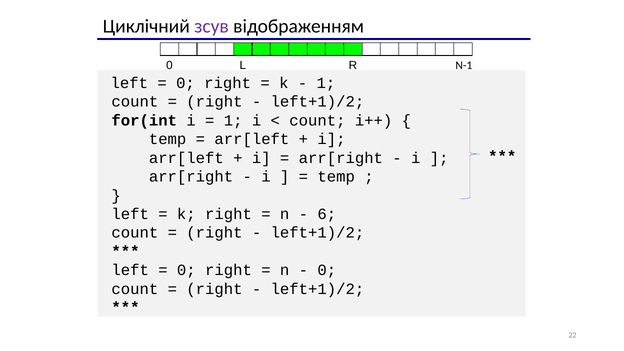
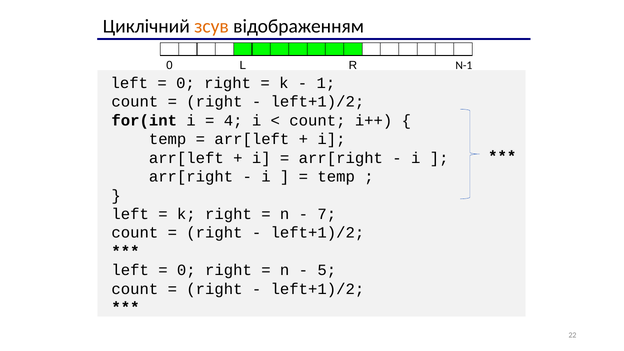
зсув colour: purple -> orange
1 at (233, 120): 1 -> 4
6: 6 -> 7
0 at (327, 270): 0 -> 5
